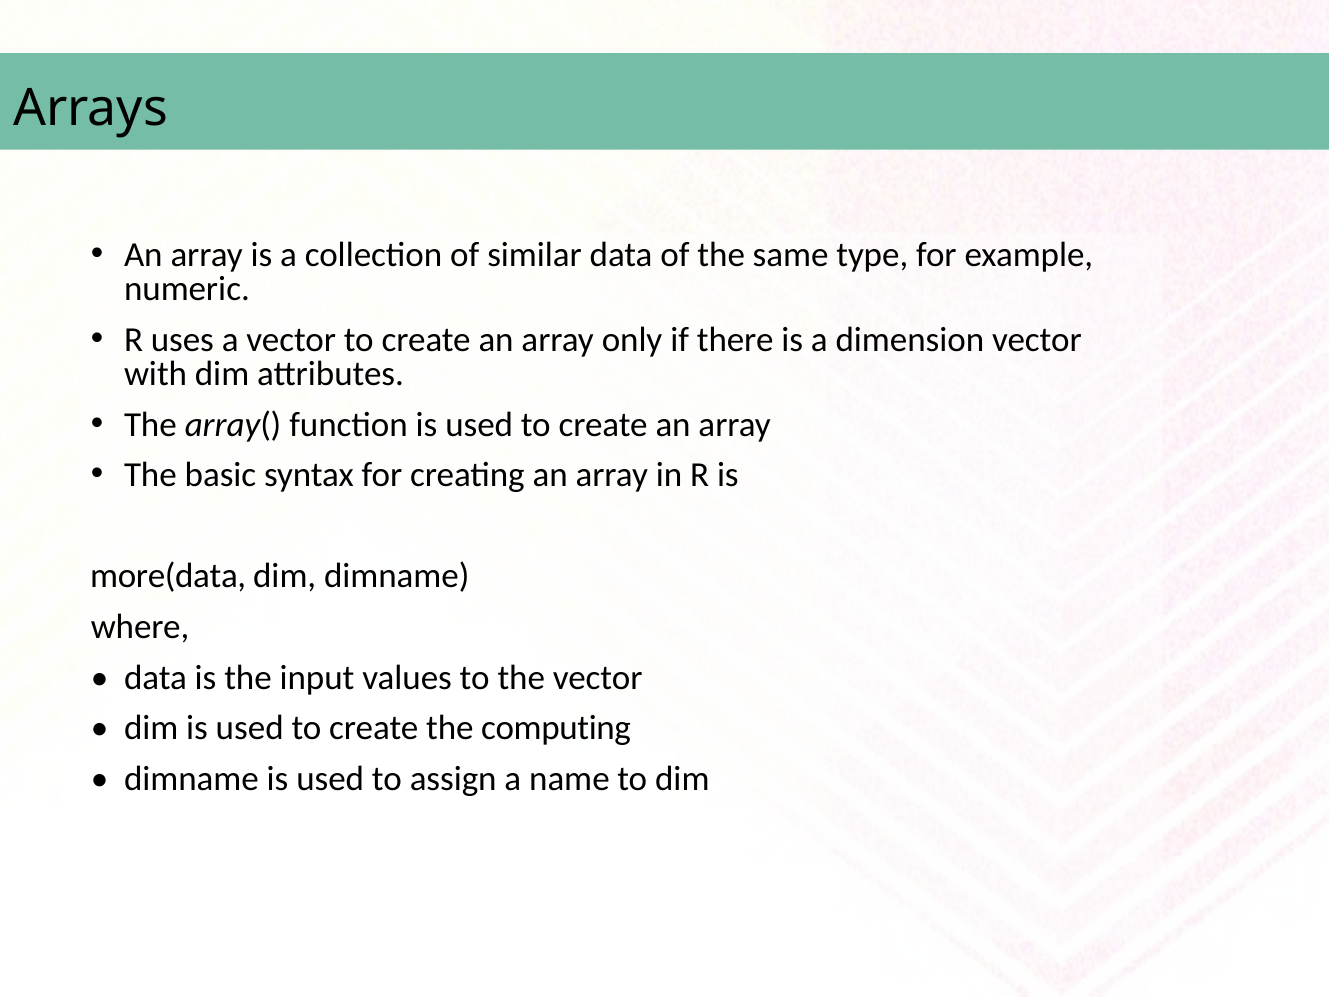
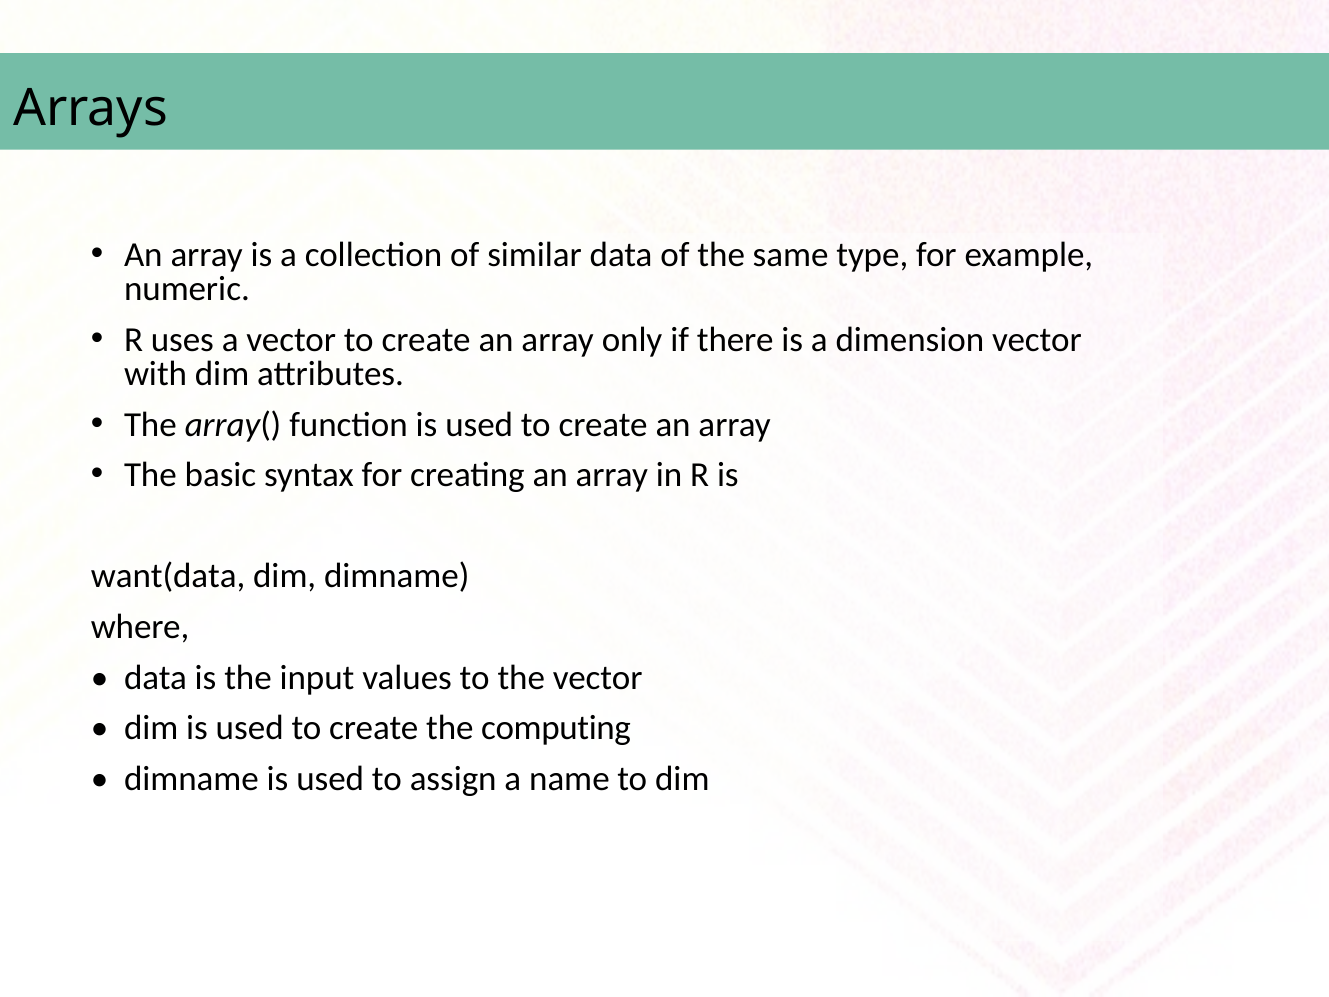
more(data: more(data -> want(data
